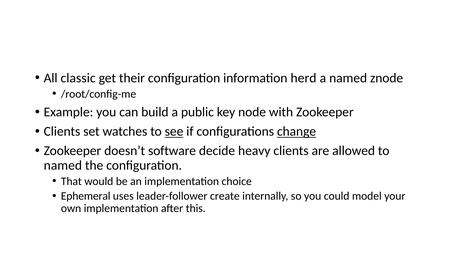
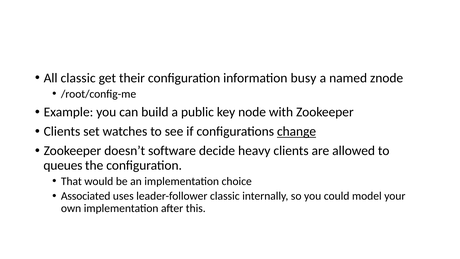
herd: herd -> busy
see underline: present -> none
named at (63, 165): named -> queues
Ephemeral: Ephemeral -> Associated
leader-follower create: create -> classic
